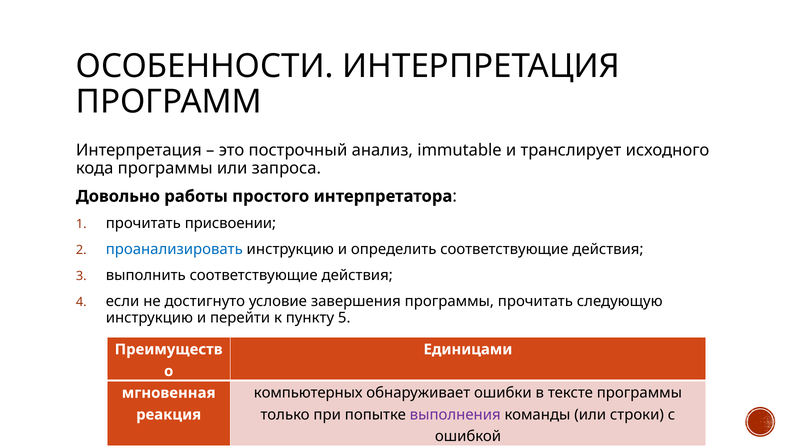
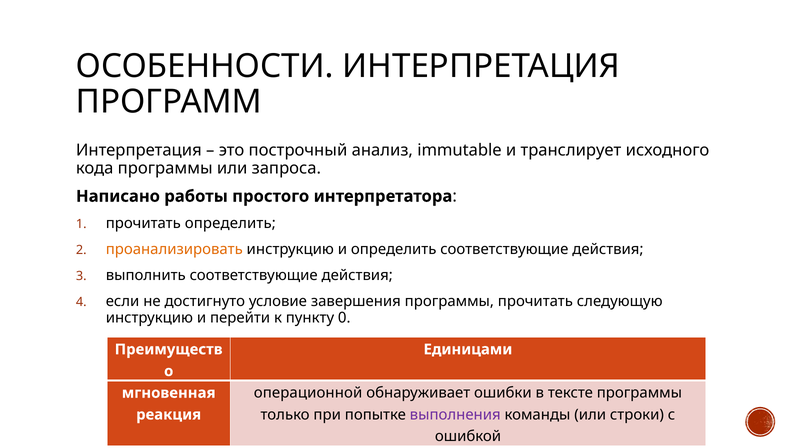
Довольно: Довольно -> Написано
прочитать присвоении: присвоении -> определить
проанализировать colour: blue -> orange
5: 5 -> 0
компьютерных: компьютерных -> операционной
